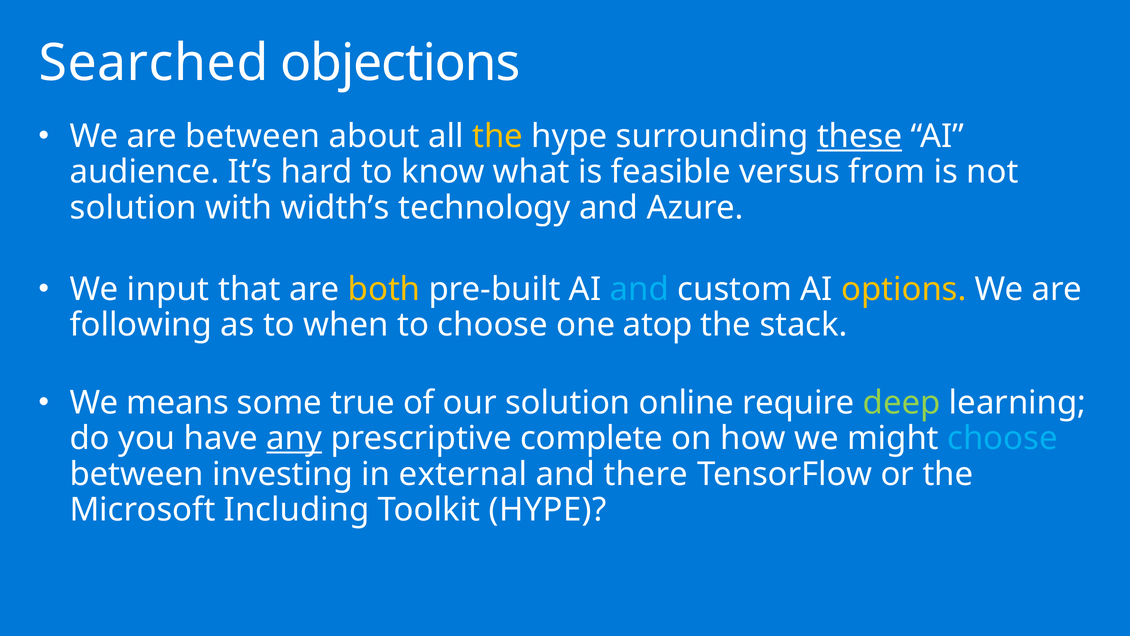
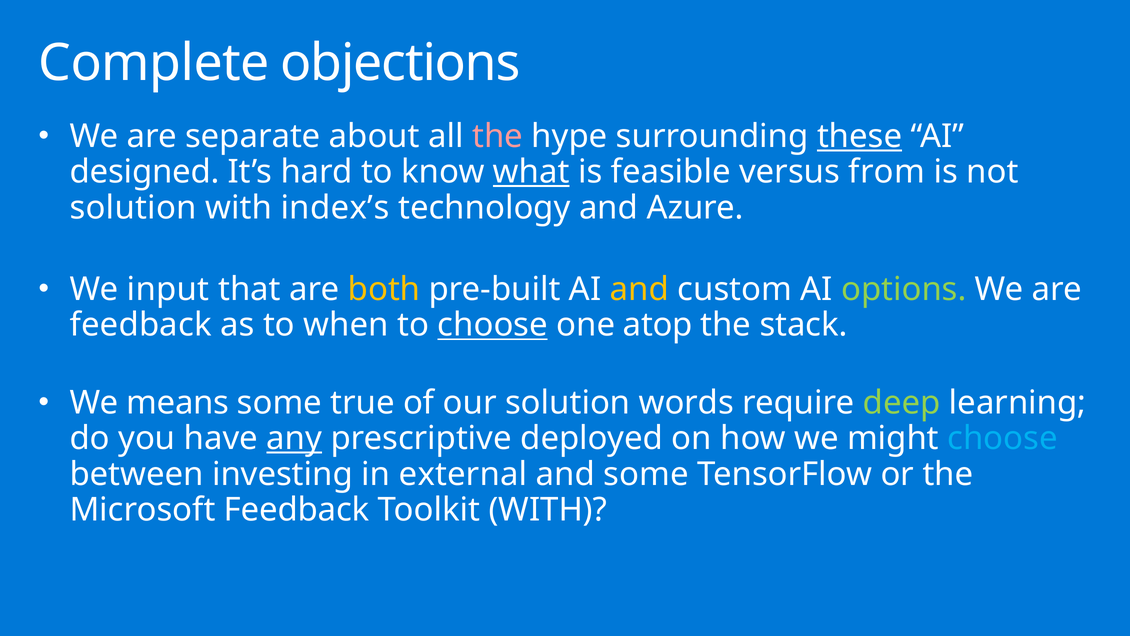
Searched: Searched -> Complete
are between: between -> separate
the at (498, 136) colour: yellow -> pink
audience: audience -> designed
what underline: none -> present
width’s: width’s -> index’s
and at (639, 289) colour: light blue -> yellow
options colour: yellow -> light green
following at (141, 325): following -> feedback
choose at (493, 325) underline: none -> present
online: online -> words
complete: complete -> deployed
and there: there -> some
Microsoft Including: Including -> Feedback
Toolkit HYPE: HYPE -> WITH
